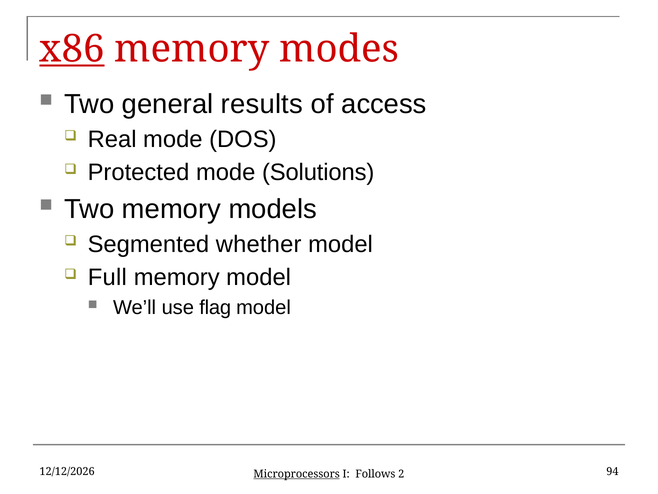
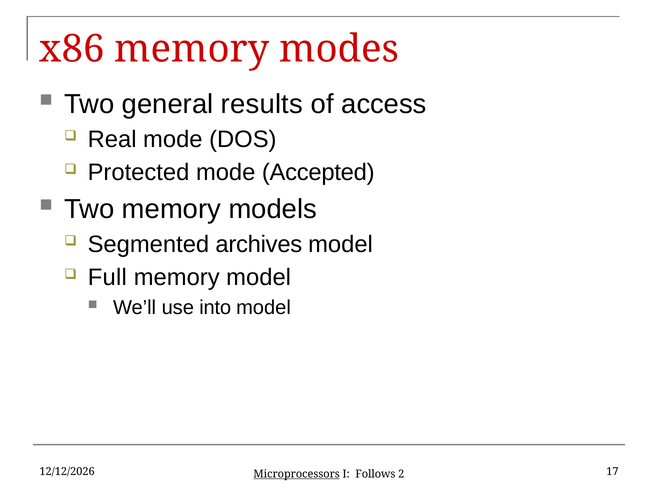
x86 underline: present -> none
Solutions: Solutions -> Accepted
whether: whether -> archives
flag: flag -> into
94: 94 -> 17
